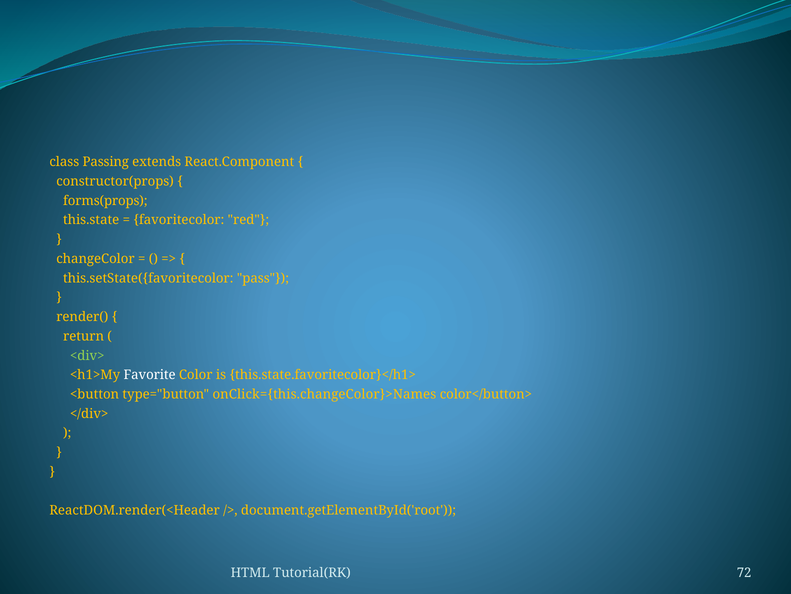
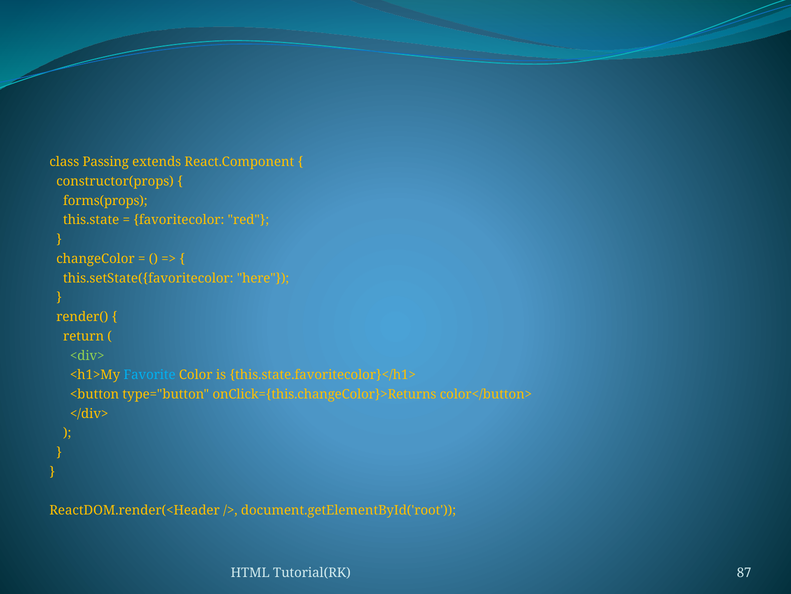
pass: pass -> here
Favorite colour: white -> light blue
onClick={this.changeColor}>Names: onClick={this.changeColor}>Names -> onClick={this.changeColor}>Returns
72: 72 -> 87
